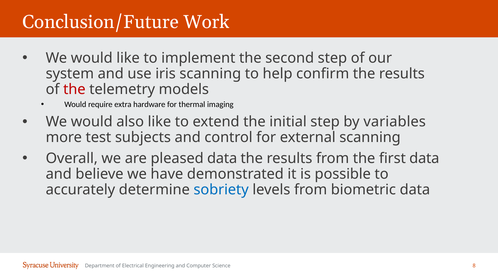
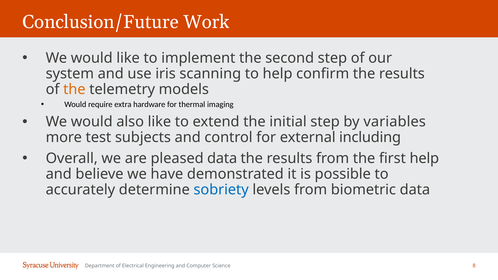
the at (74, 89) colour: red -> orange
external scanning: scanning -> including
first data: data -> help
